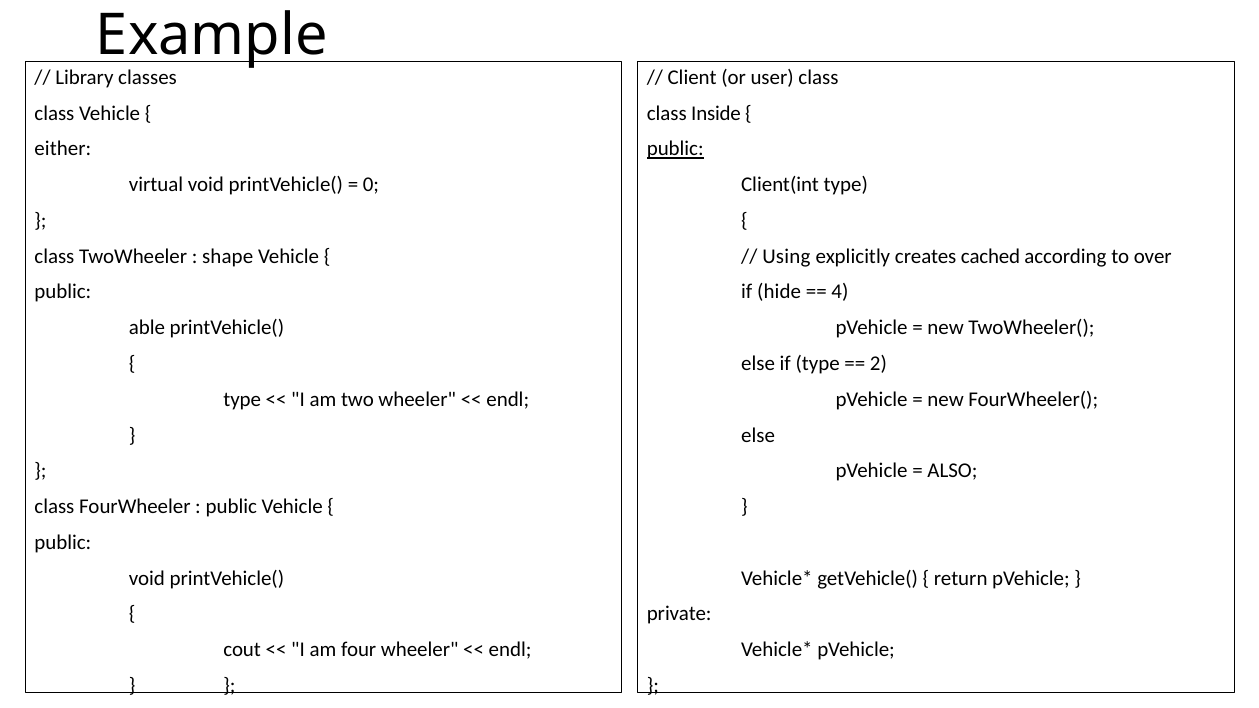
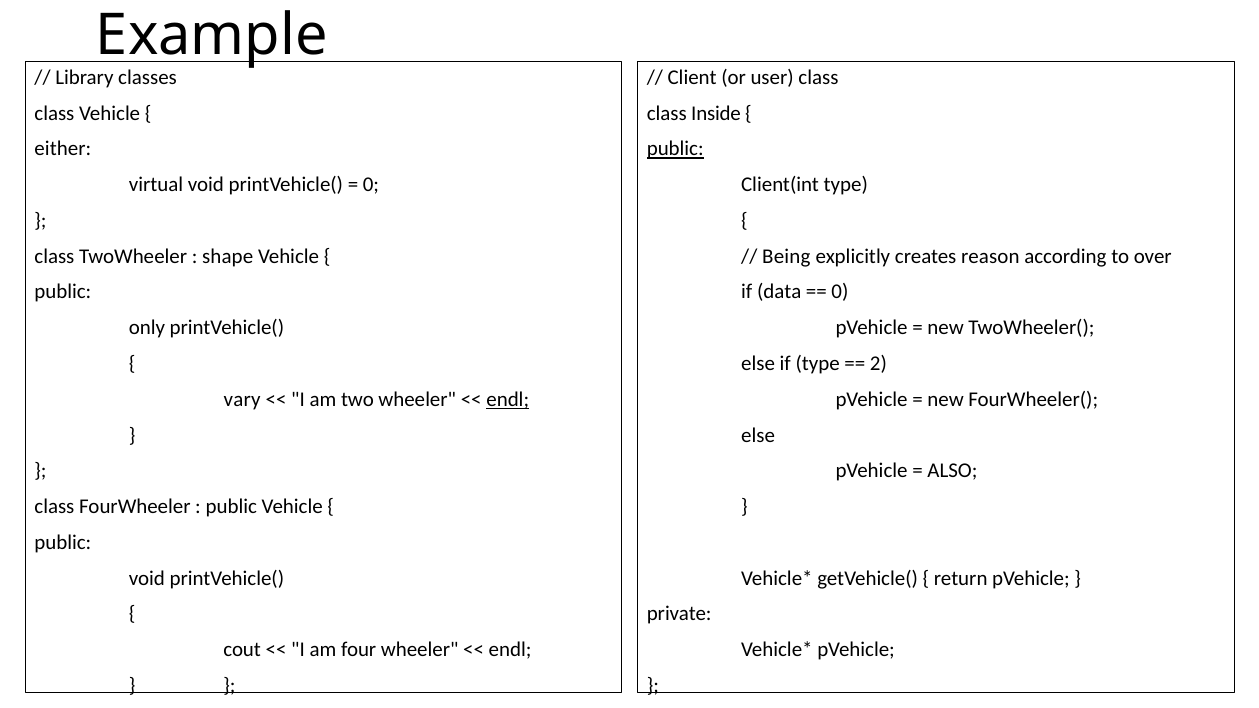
Using: Using -> Being
cached: cached -> reason
hide: hide -> data
4 at (840, 292): 4 -> 0
able: able -> only
type at (242, 399): type -> vary
endl at (508, 399) underline: none -> present
